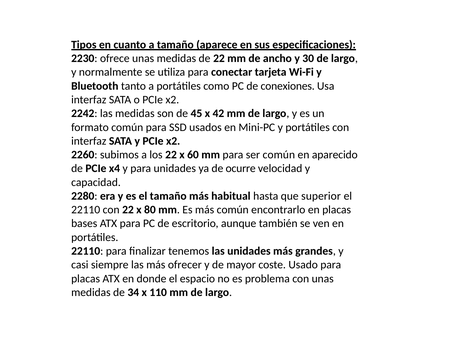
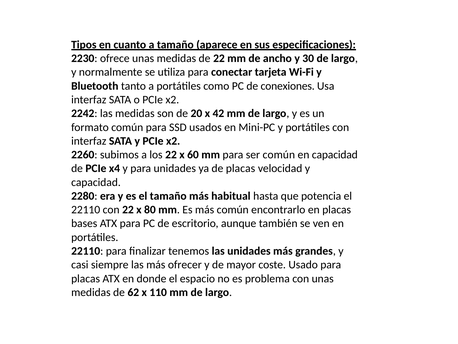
45: 45 -> 20
en aparecido: aparecido -> capacidad
de ocurre: ocurre -> placas
superior: superior -> potencia
34: 34 -> 62
